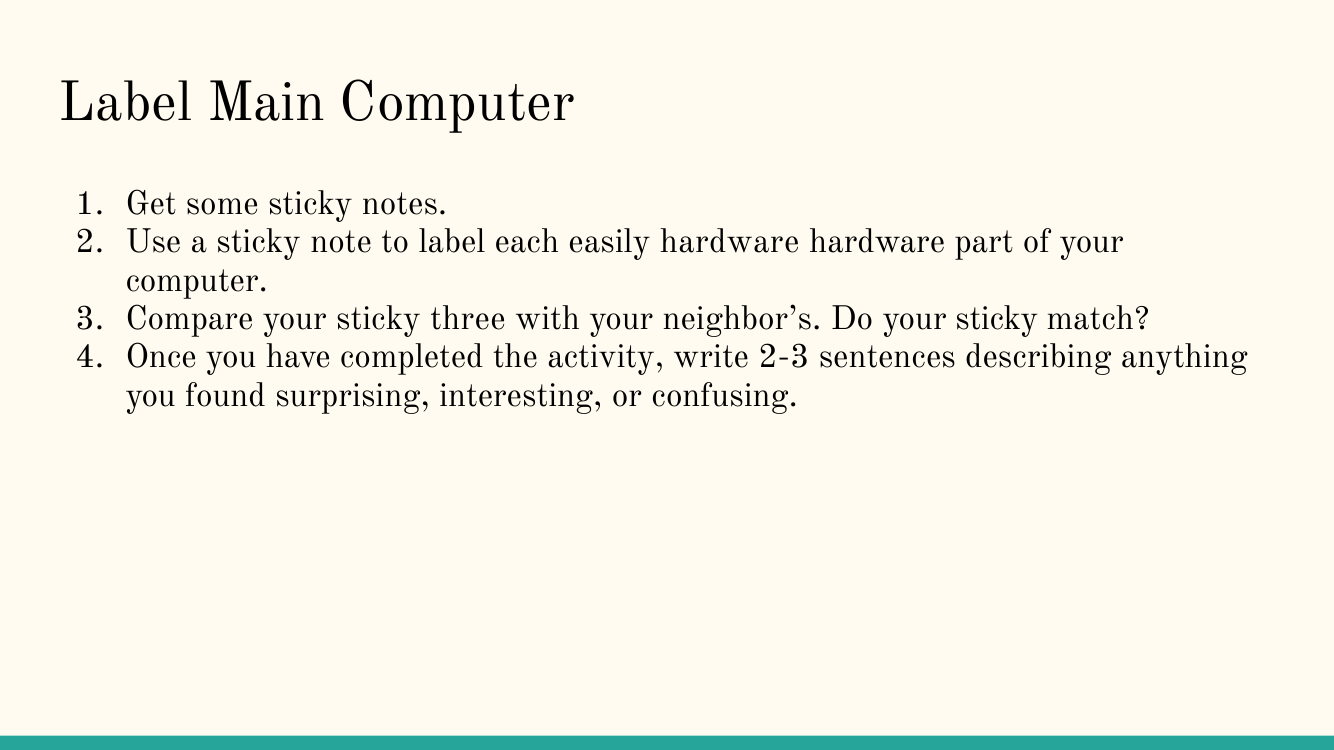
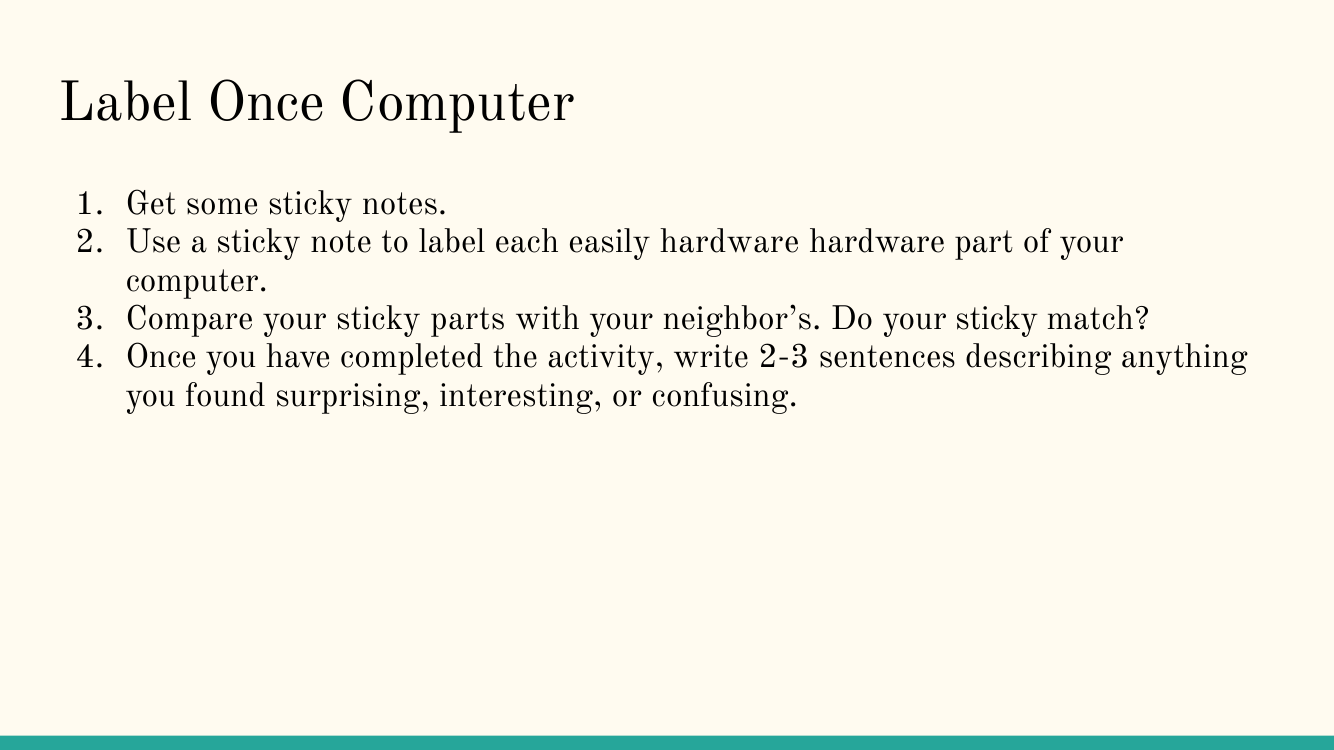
Label Main: Main -> Once
three: three -> parts
